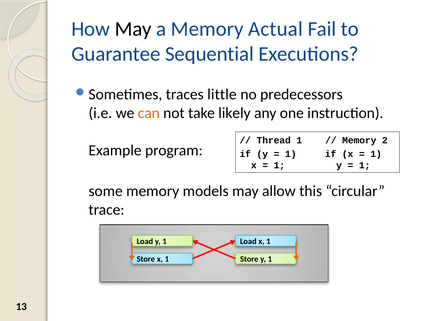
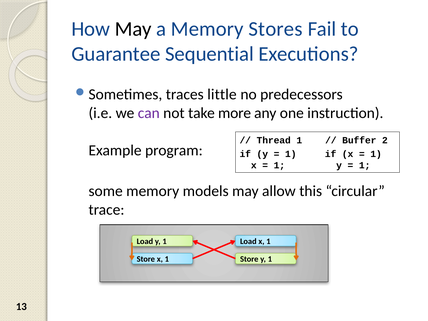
Actual: Actual -> Stores
can colour: orange -> purple
likely: likely -> more
Memory at (359, 140): Memory -> Buffer
